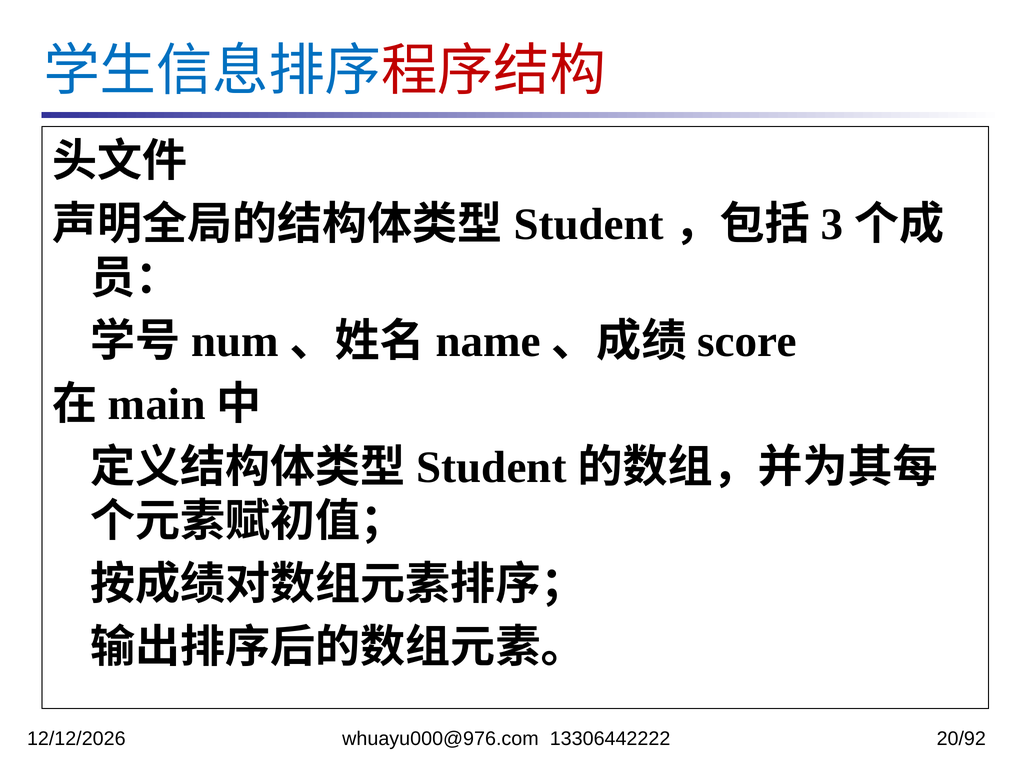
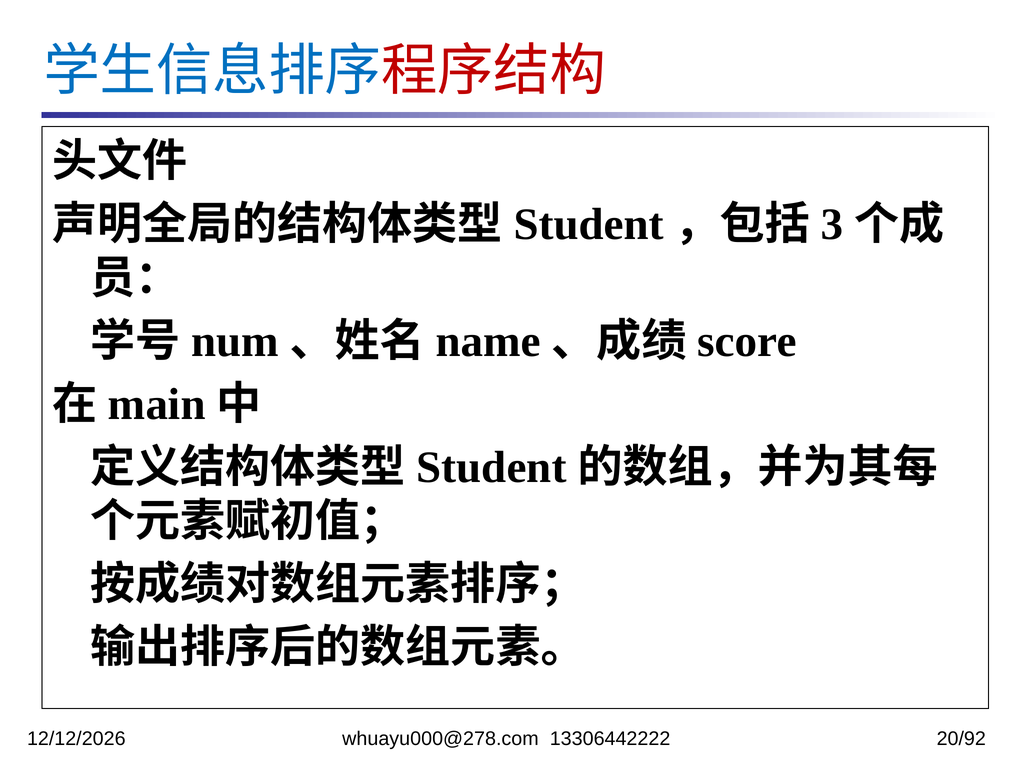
whuayu000@976.com: whuayu000@976.com -> whuayu000@278.com
